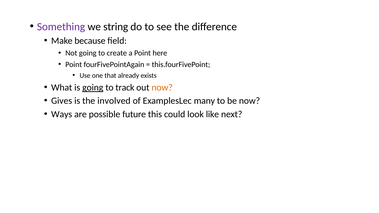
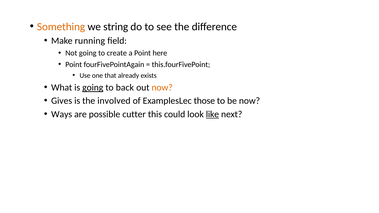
Something colour: purple -> orange
because: because -> running
track: track -> back
many: many -> those
future: future -> cutter
like underline: none -> present
